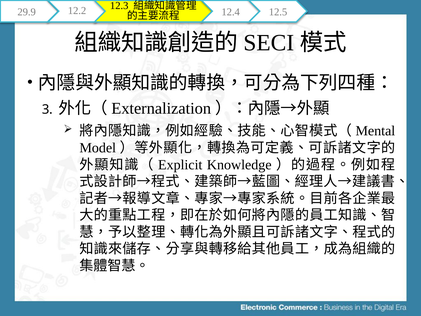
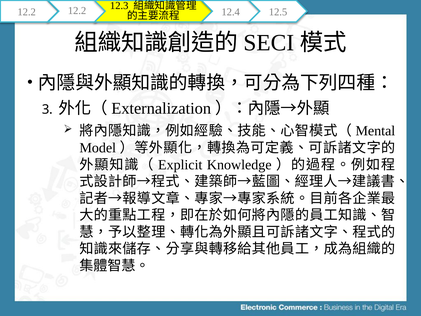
29.9 at (27, 12): 29.9 -> 12.2
